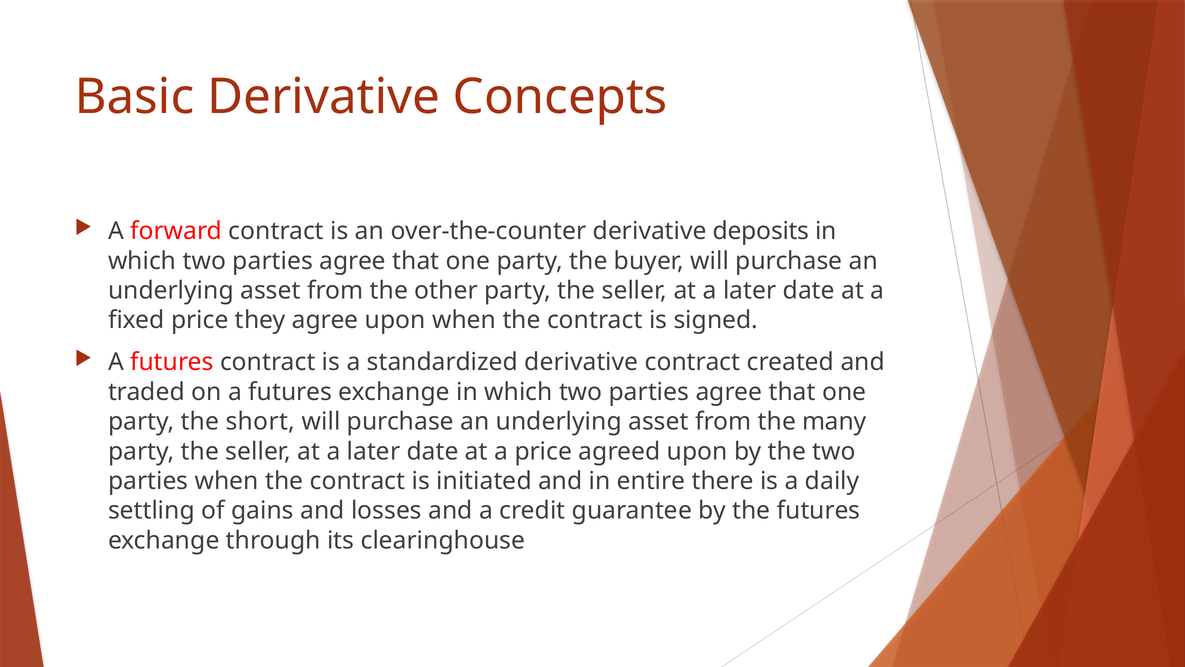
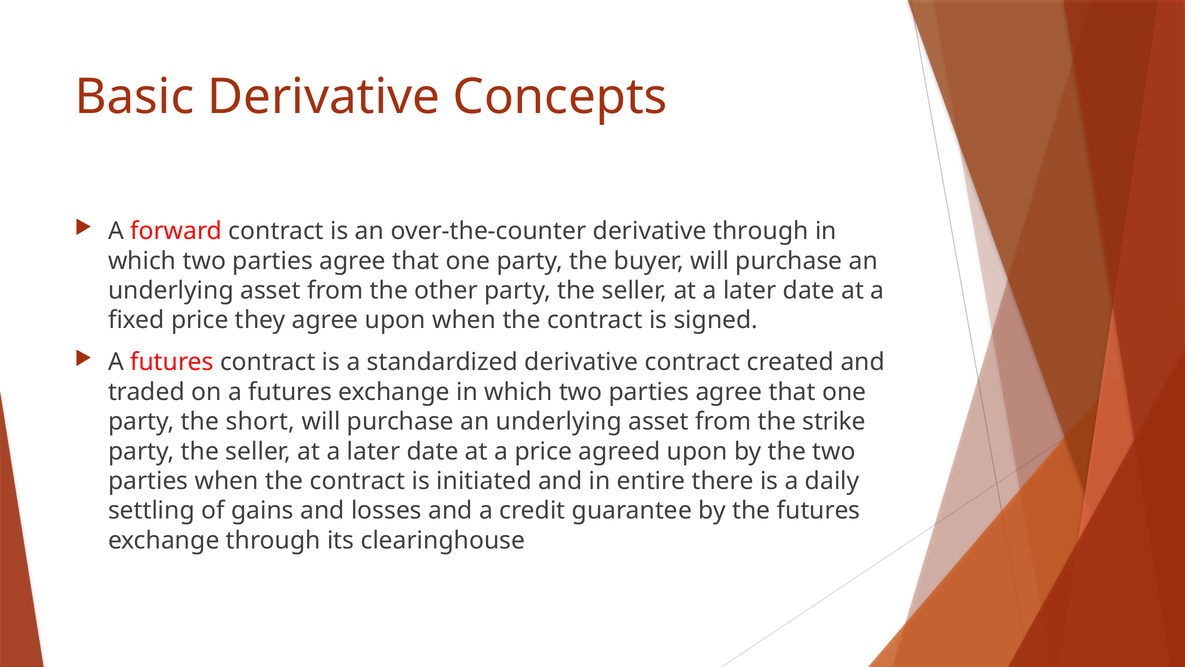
derivative deposits: deposits -> through
many: many -> strike
